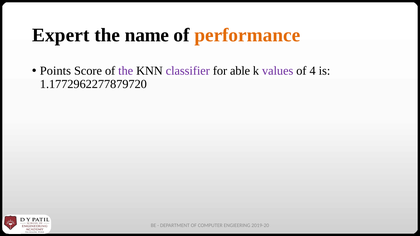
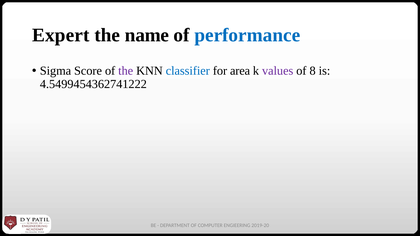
performance colour: orange -> blue
Points: Points -> Sigma
classifier colour: purple -> blue
able: able -> area
4: 4 -> 8
1.1772962277879720: 1.1772962277879720 -> 4.5499454362741222
